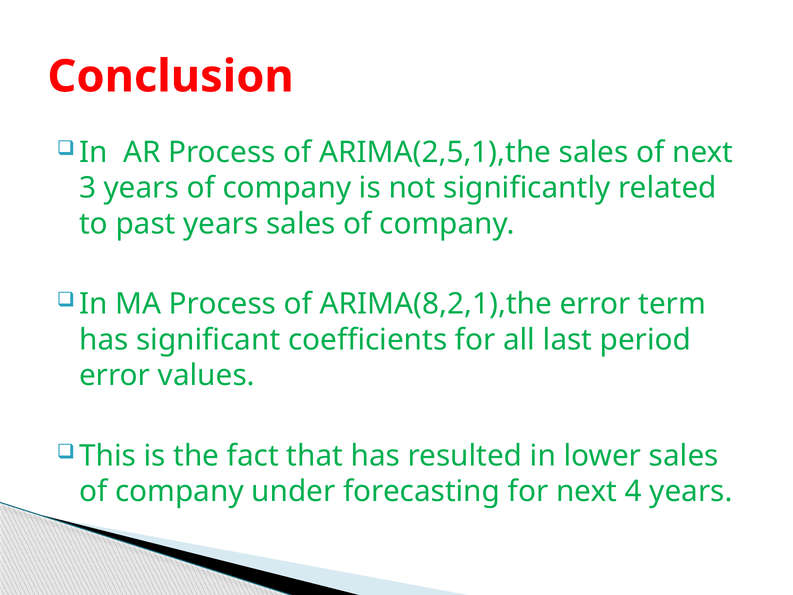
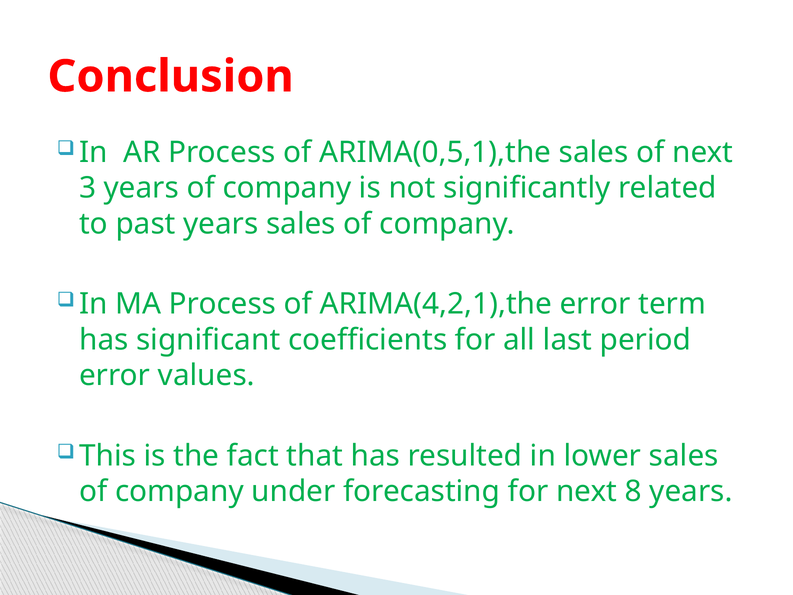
ARIMA(2,5,1),the: ARIMA(2,5,1),the -> ARIMA(0,5,1),the
ARIMA(8,2,1),the: ARIMA(8,2,1),the -> ARIMA(4,2,1),the
4: 4 -> 8
